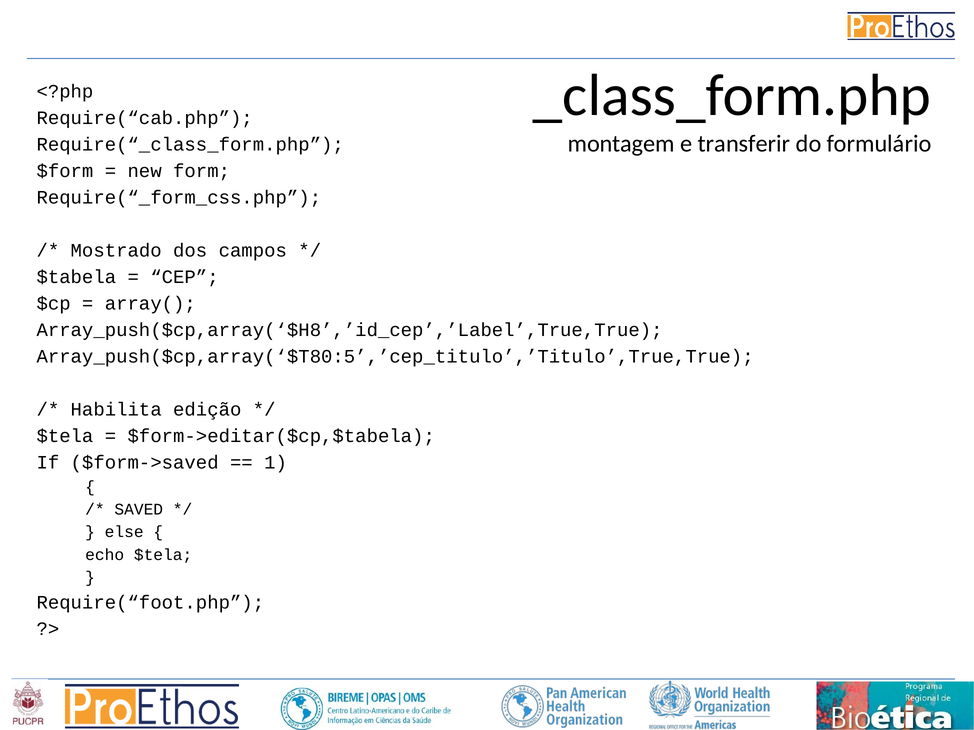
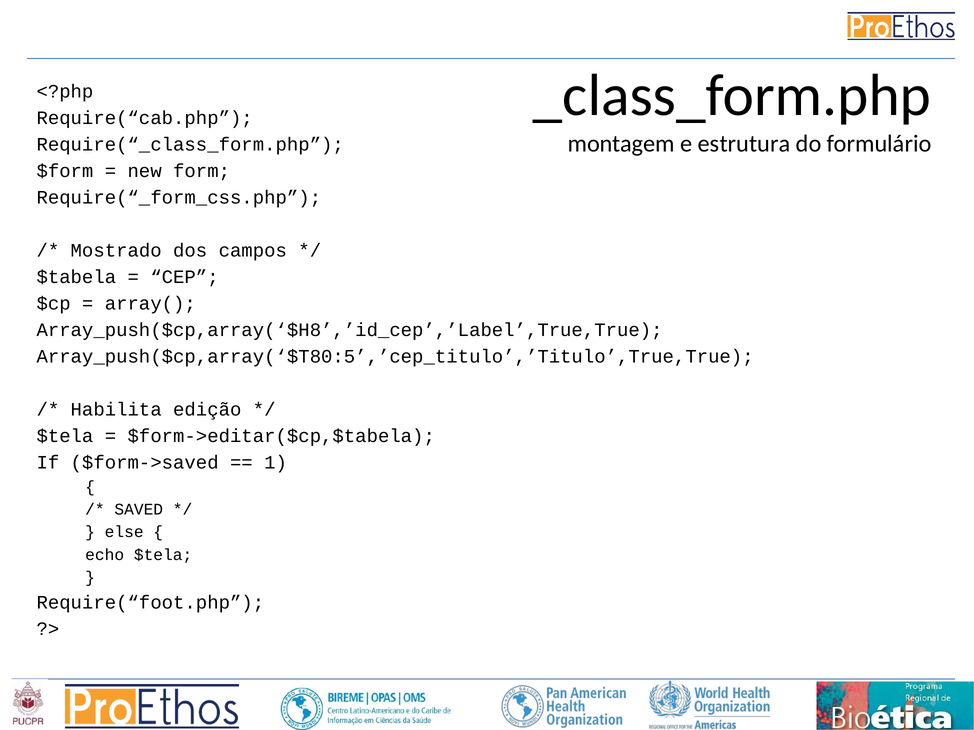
transferir: transferir -> estrutura
